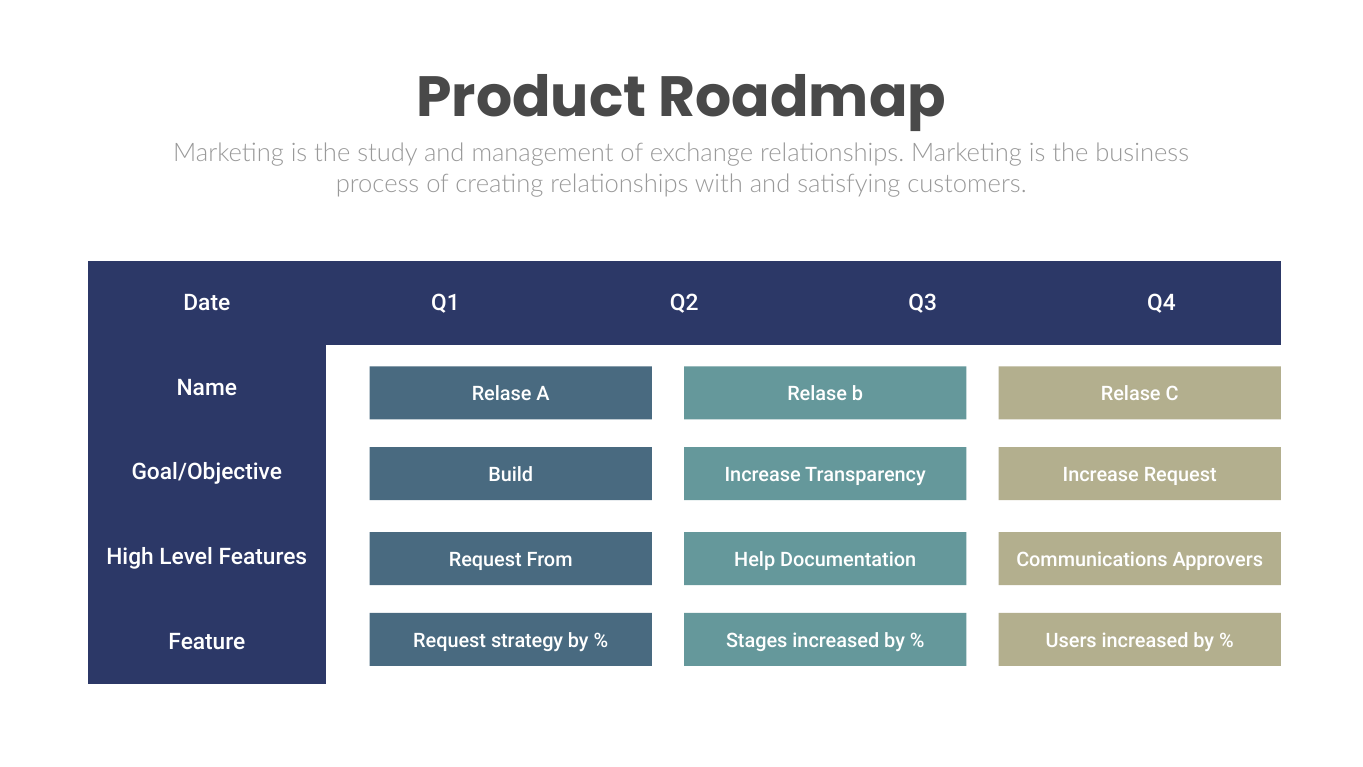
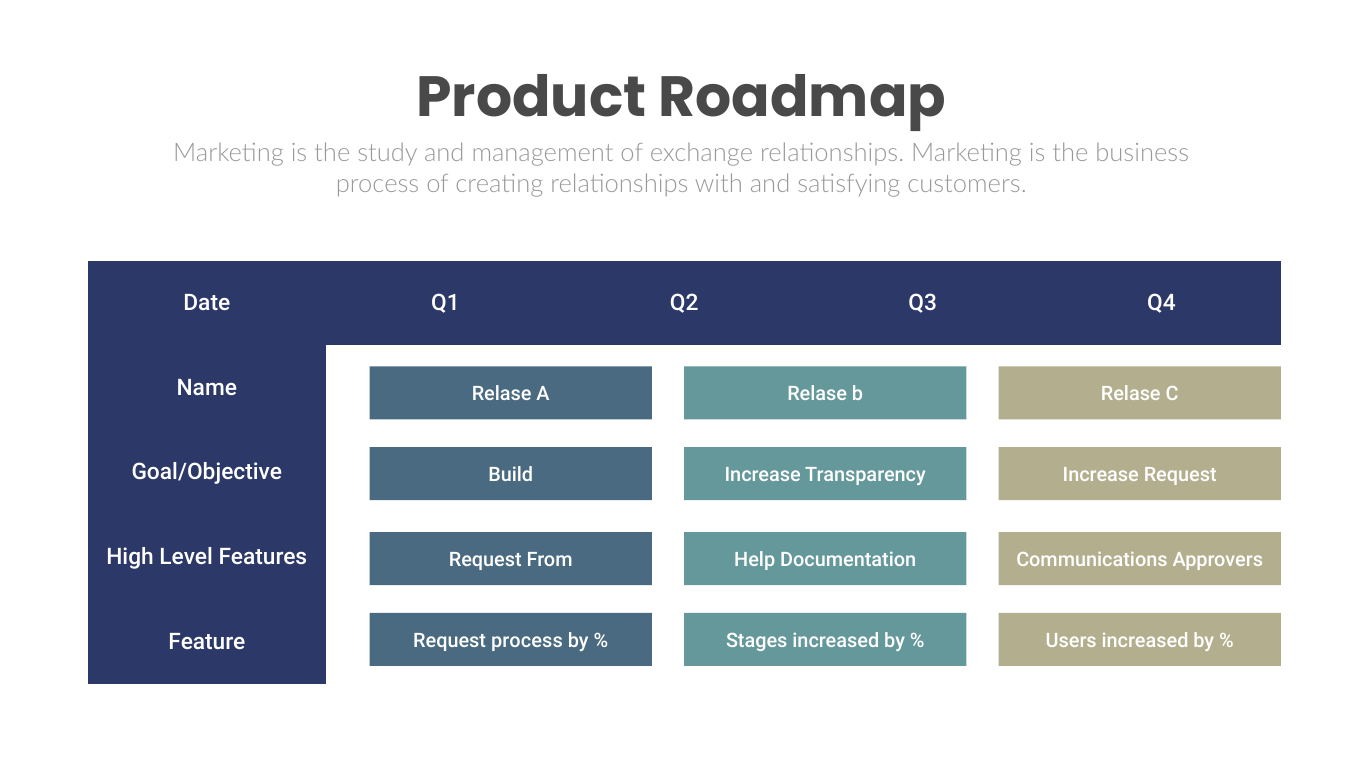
Request strategy: strategy -> process
